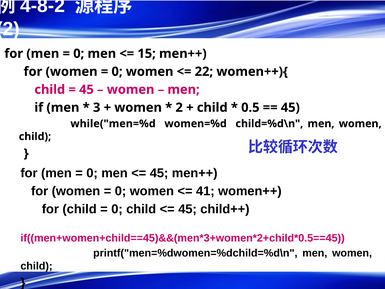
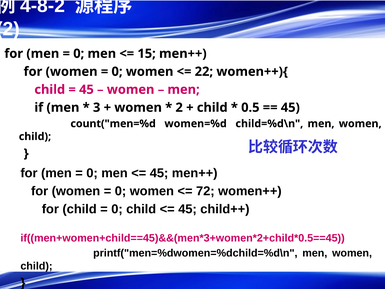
while("men=%d: while("men=%d -> count("men=%d
41: 41 -> 72
